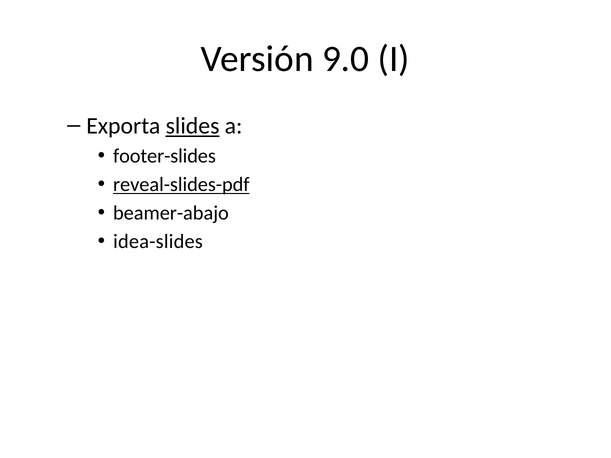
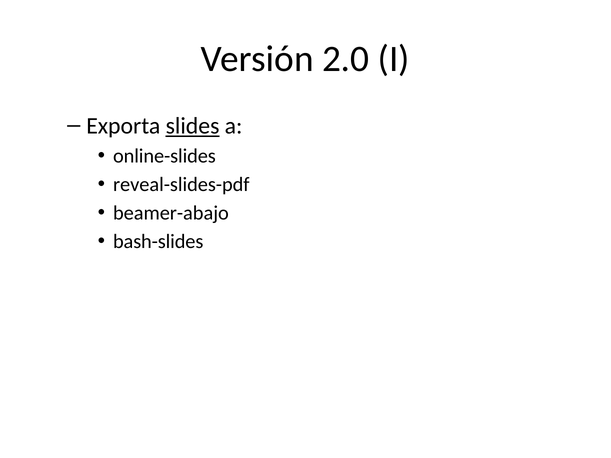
9.0: 9.0 -> 2.0
footer-slides: footer-slides -> online-slides
reveal-slides-pdf underline: present -> none
idea-slides: idea-slides -> bash-slides
